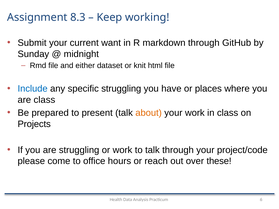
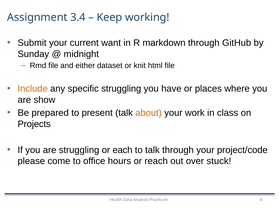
8.3: 8.3 -> 3.4
Include colour: blue -> orange
are class: class -> show
or work: work -> each
these: these -> stuck
